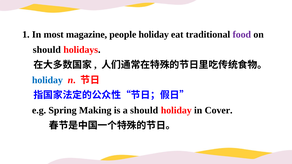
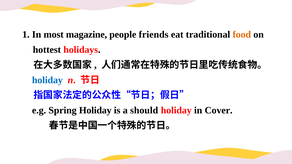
people holiday: holiday -> friends
food colour: purple -> orange
should at (47, 50): should -> hottest
Spring Making: Making -> Holiday
